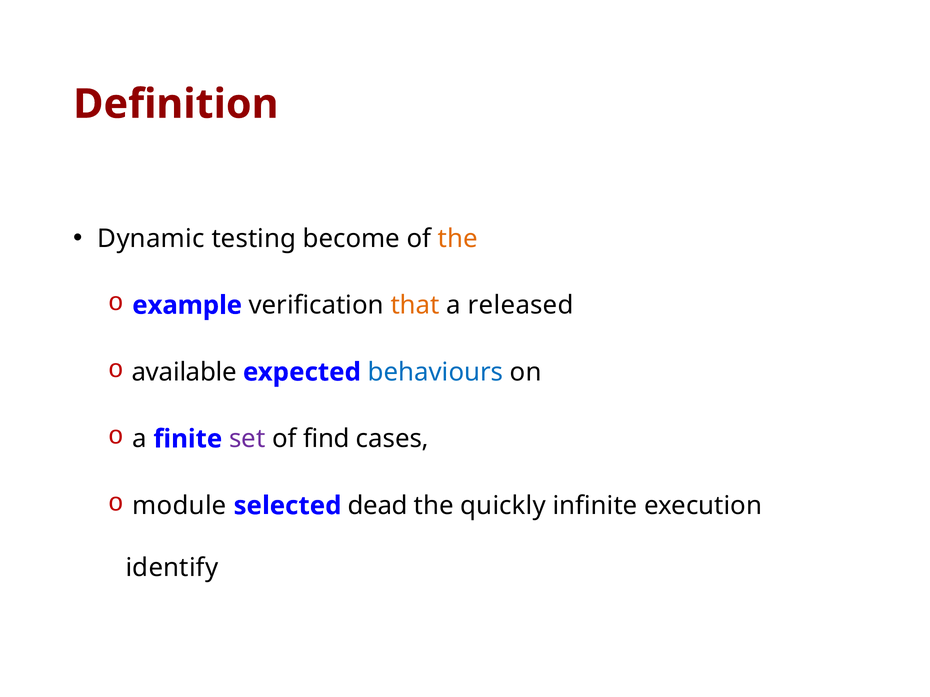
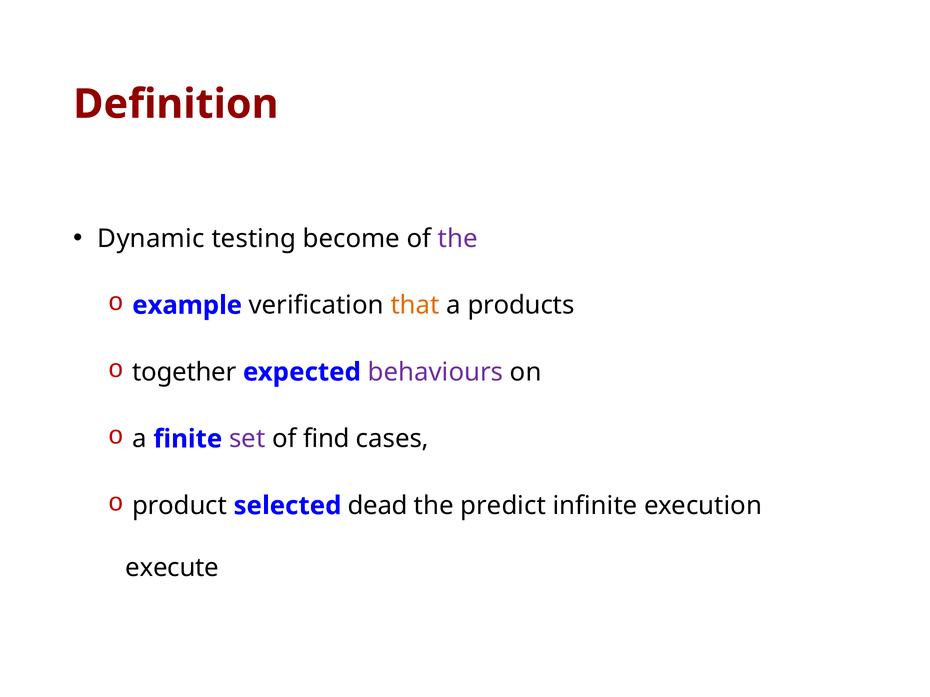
the at (458, 239) colour: orange -> purple
released: released -> products
available: available -> together
behaviours colour: blue -> purple
module: module -> product
quickly: quickly -> predict
identify: identify -> execute
